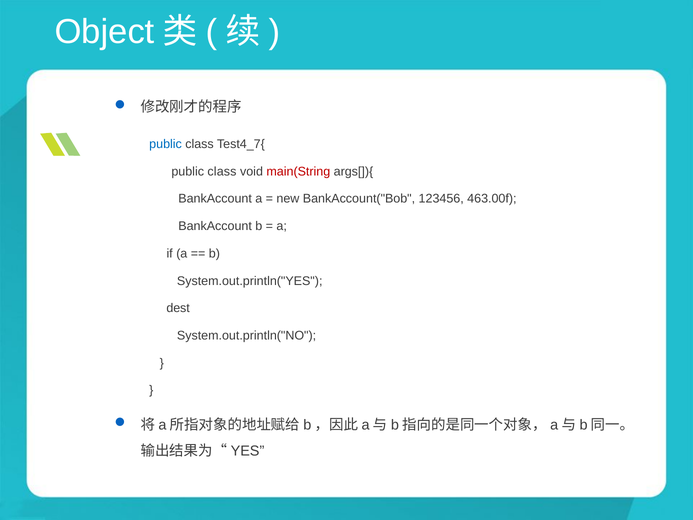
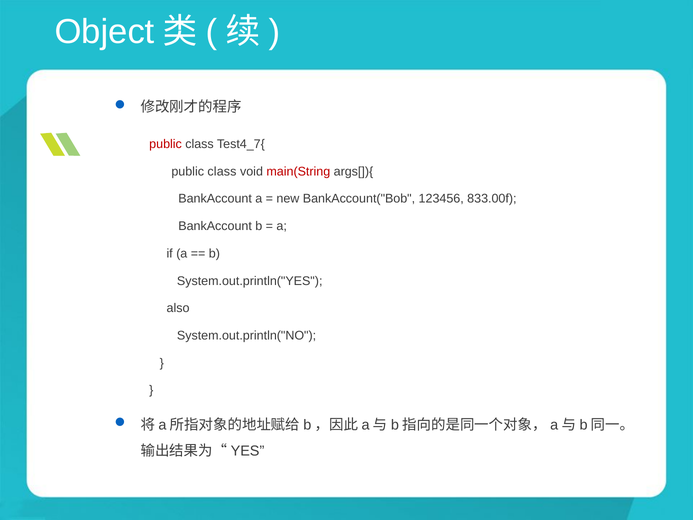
public at (166, 144) colour: blue -> red
463.00f: 463.00f -> 833.00f
dest: dest -> also
